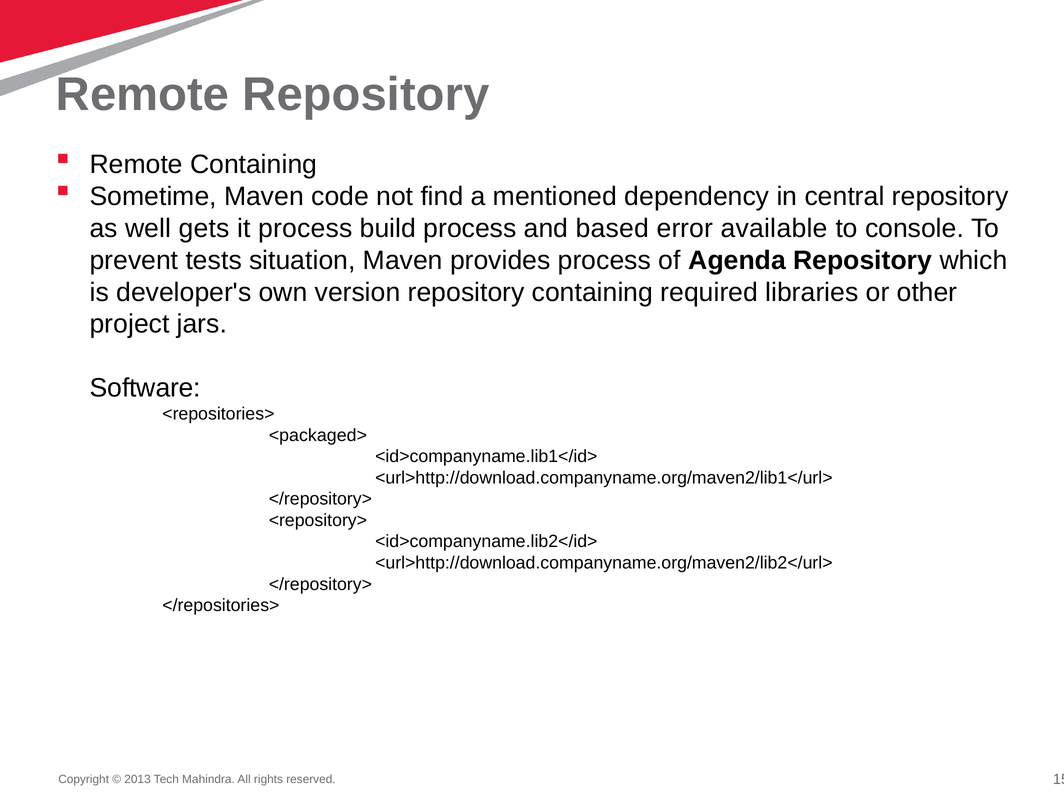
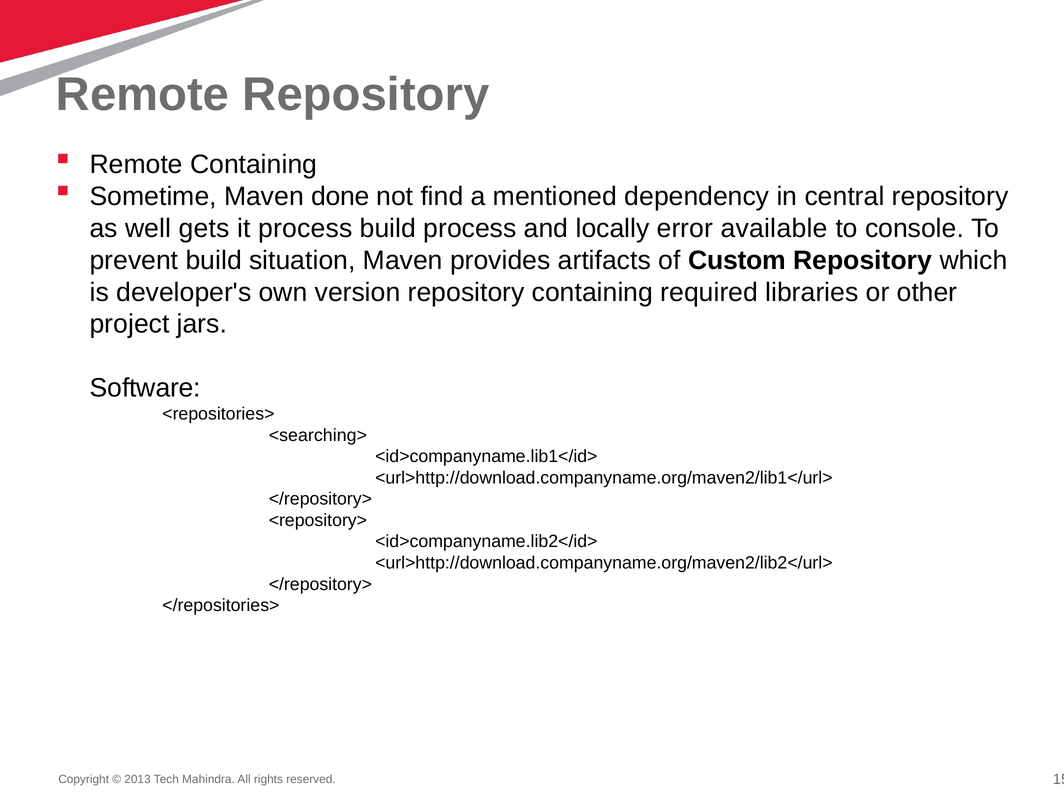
code: code -> done
based: based -> locally
prevent tests: tests -> build
provides process: process -> artifacts
Agenda: Agenda -> Custom
<packaged>: <packaged> -> <searching>
